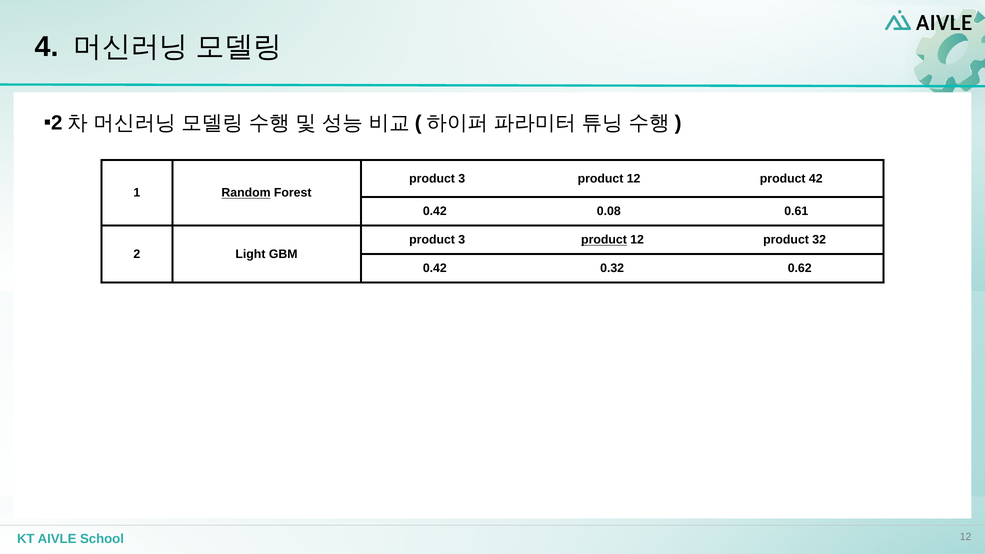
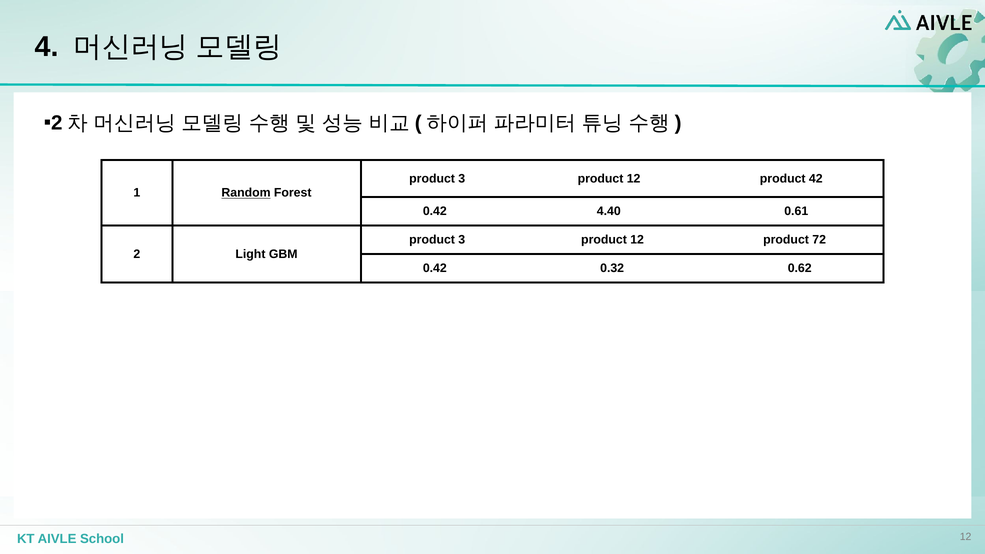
0.08: 0.08 -> 4.40
product at (604, 240) underline: present -> none
32: 32 -> 72
